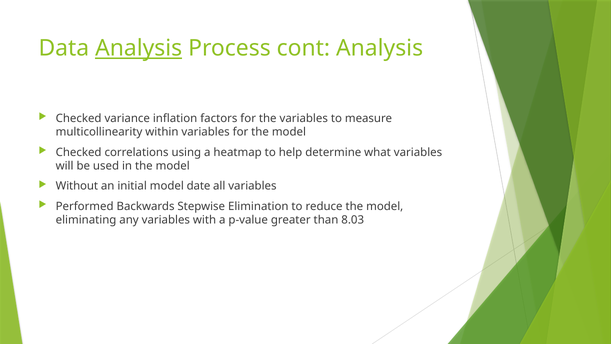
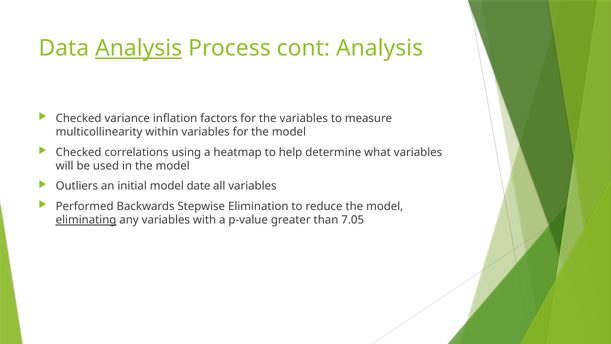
Without: Without -> Outliers
eliminating underline: none -> present
8.03: 8.03 -> 7.05
